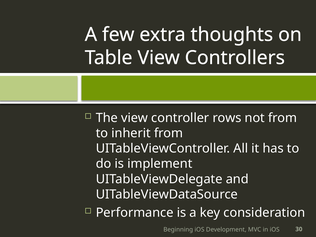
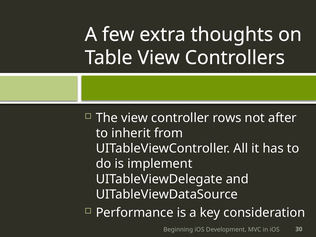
not from: from -> after
